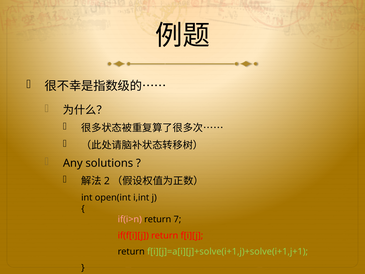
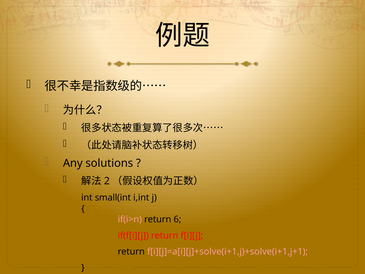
open(int: open(int -> small(int
7: 7 -> 6
f[i][j]=a[i][j]+solve(i+1,j)+solve(i+1,j+1 colour: light green -> pink
